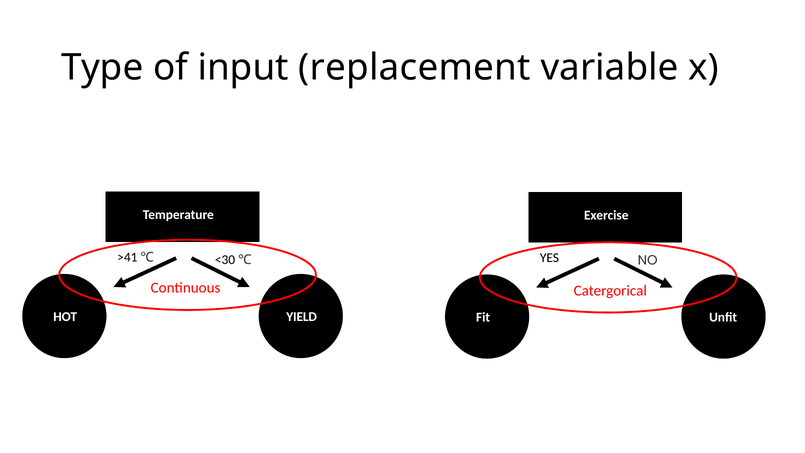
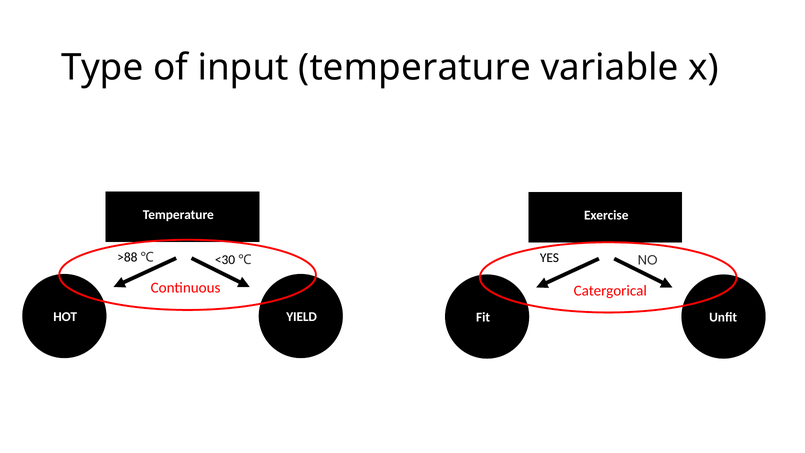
input replacement: replacement -> temperature
>41: >41 -> >88
